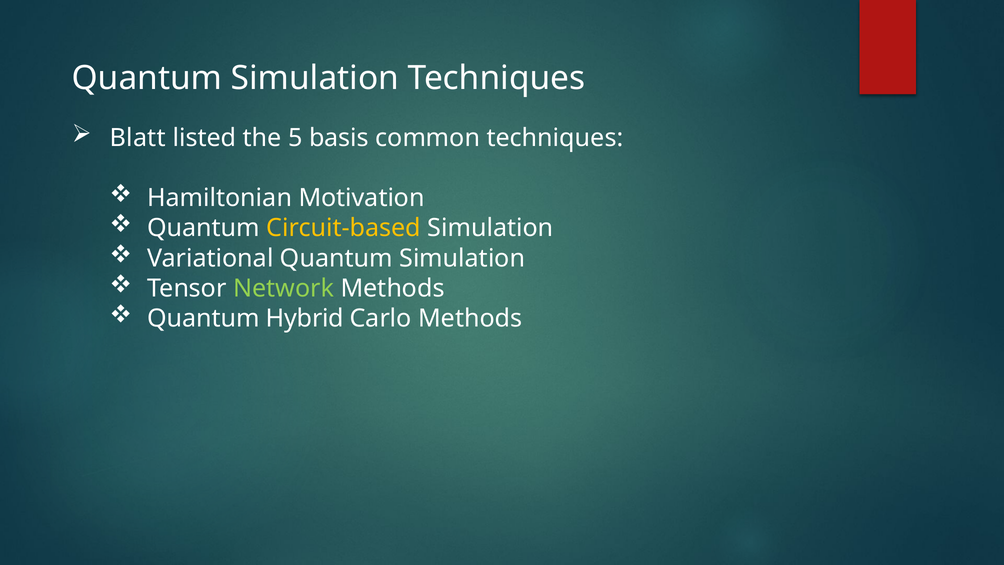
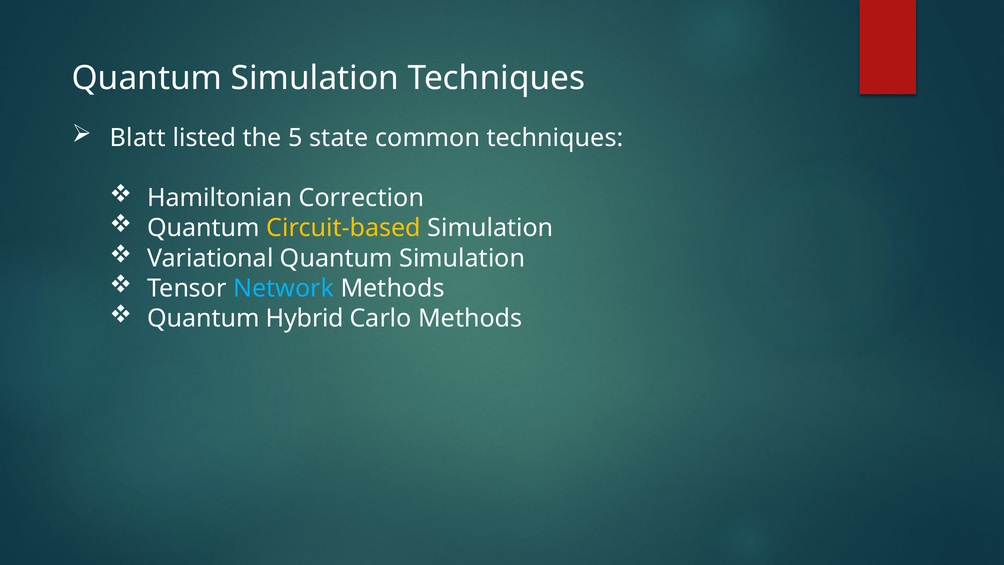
basis: basis -> state
Motivation: Motivation -> Correction
Network colour: light green -> light blue
